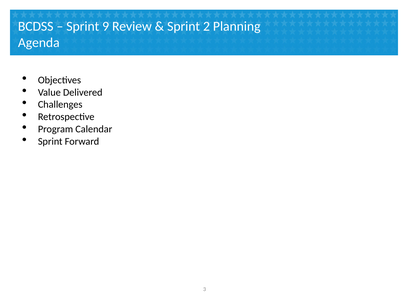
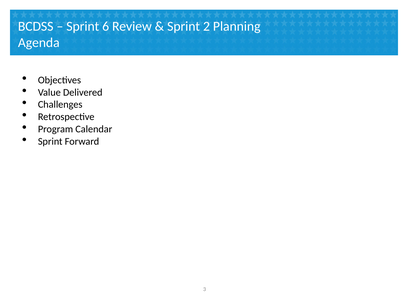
9: 9 -> 6
